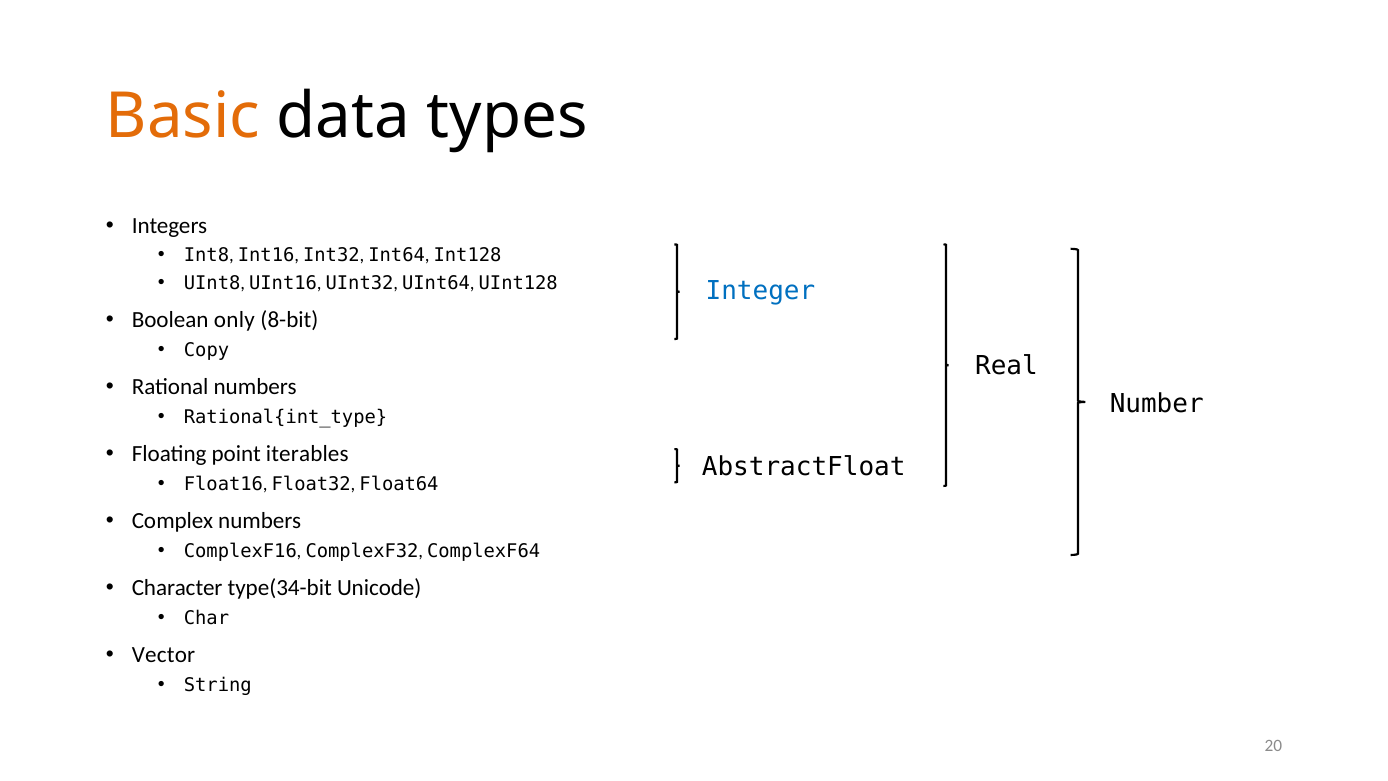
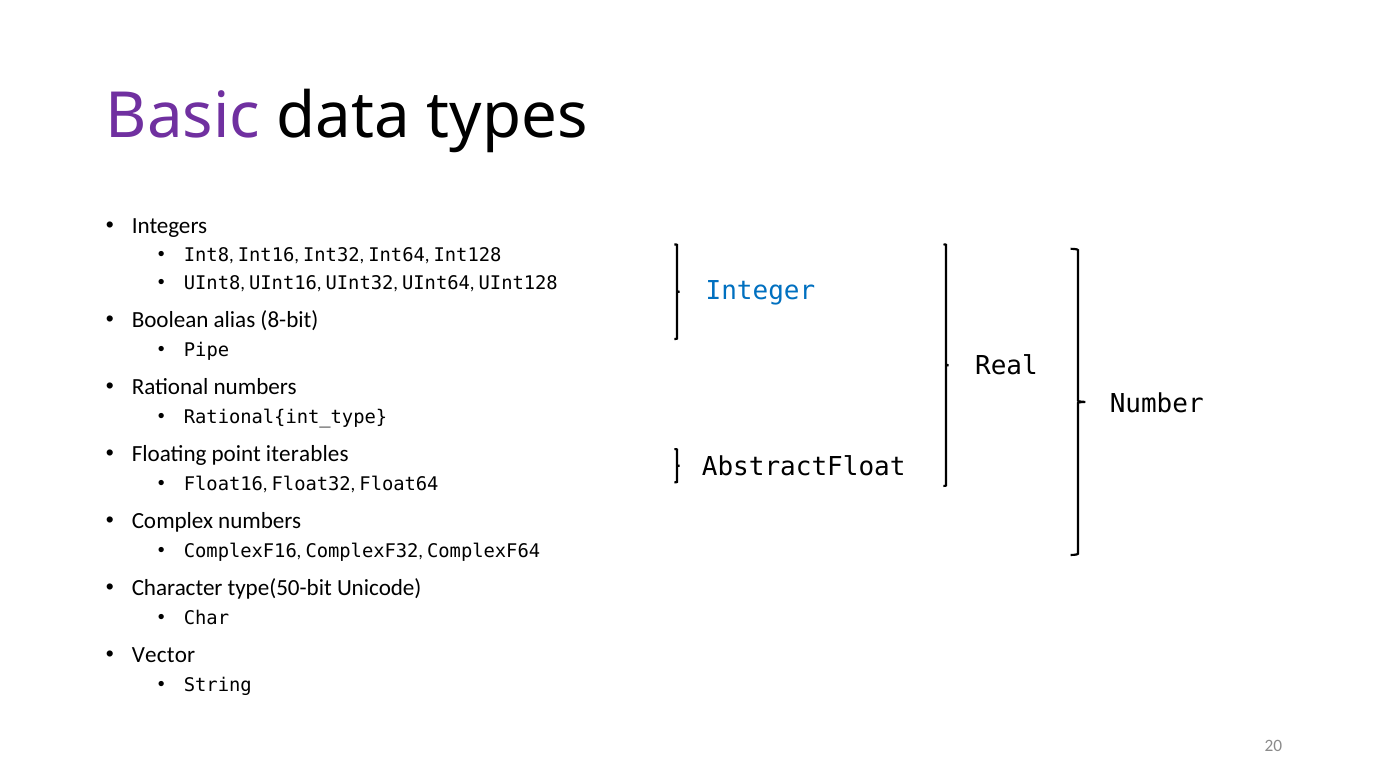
Basic colour: orange -> purple
only: only -> alias
Copy: Copy -> Pipe
type(34-bit: type(34-bit -> type(50-bit
